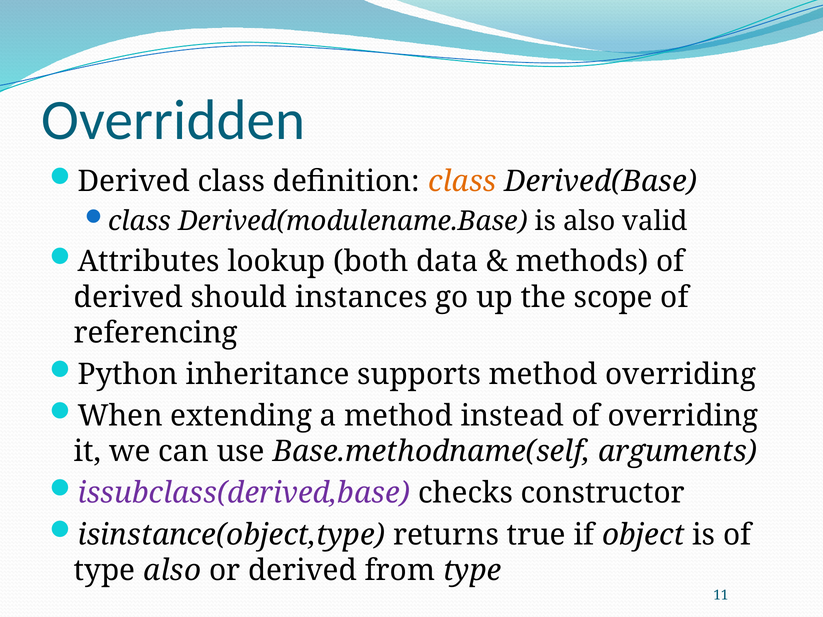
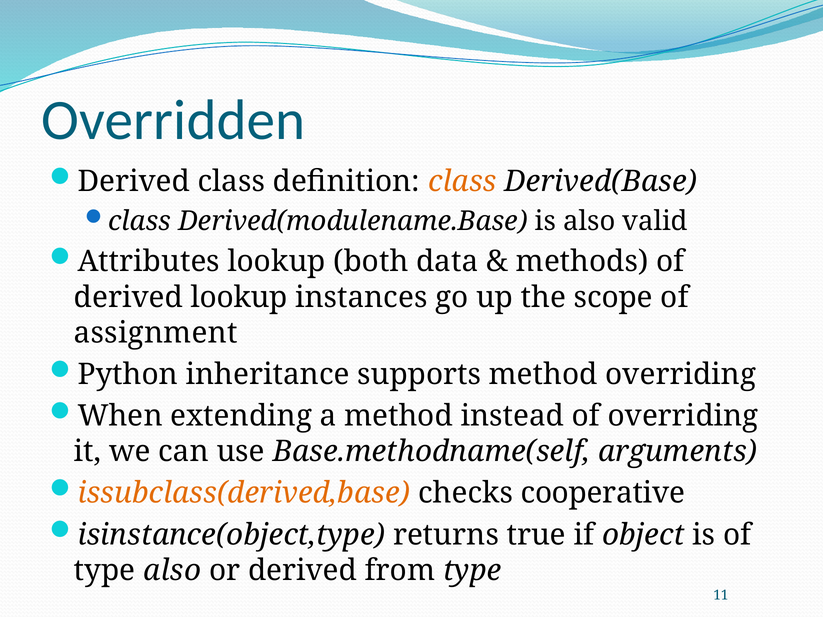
derived should: should -> lookup
referencing: referencing -> assignment
issubclass(derived,base colour: purple -> orange
constructor: constructor -> cooperative
